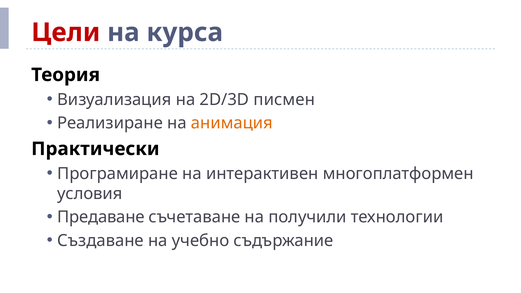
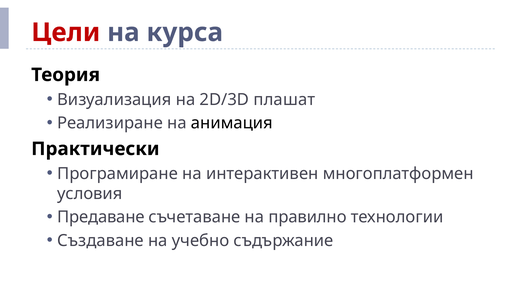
писмен: писмен -> плашат
анимация colour: orange -> black
получили: получили -> правилно
